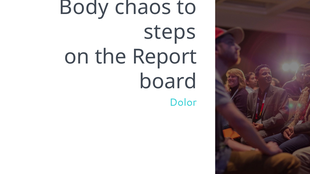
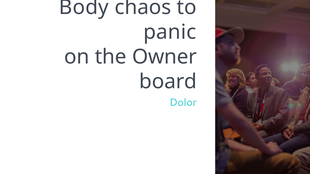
steps: steps -> panic
Report: Report -> Owner
